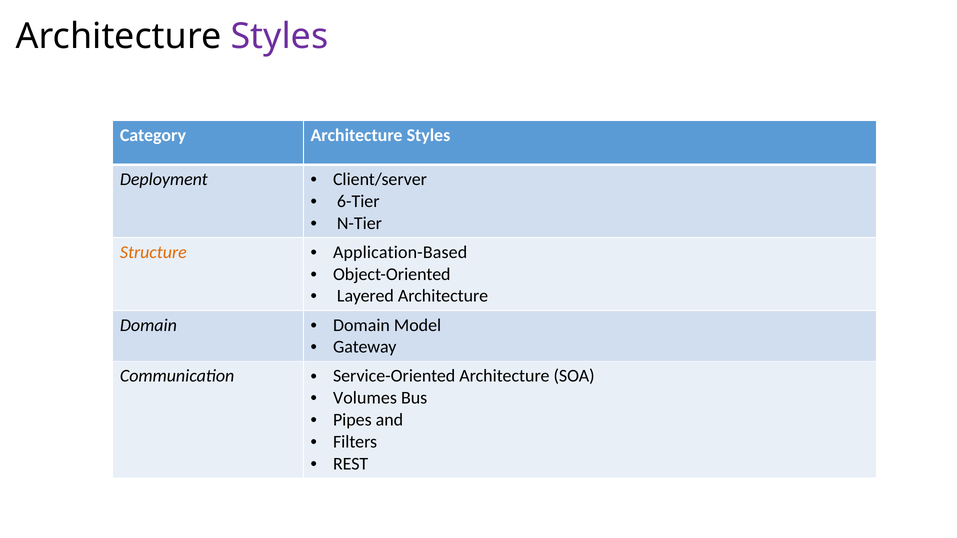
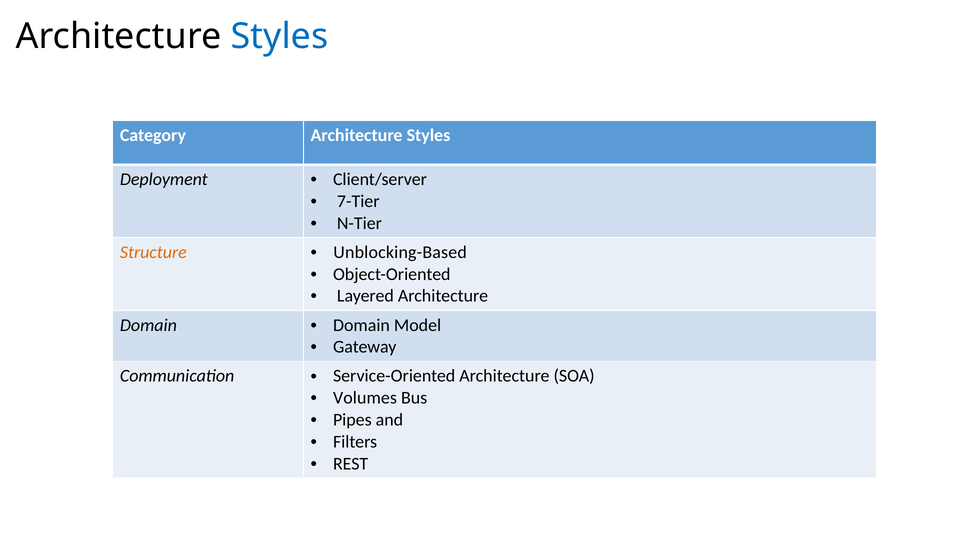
Styles at (280, 37) colour: purple -> blue
6-Tier: 6-Tier -> 7-Tier
Application-Based: Application-Based -> Unblocking-Based
